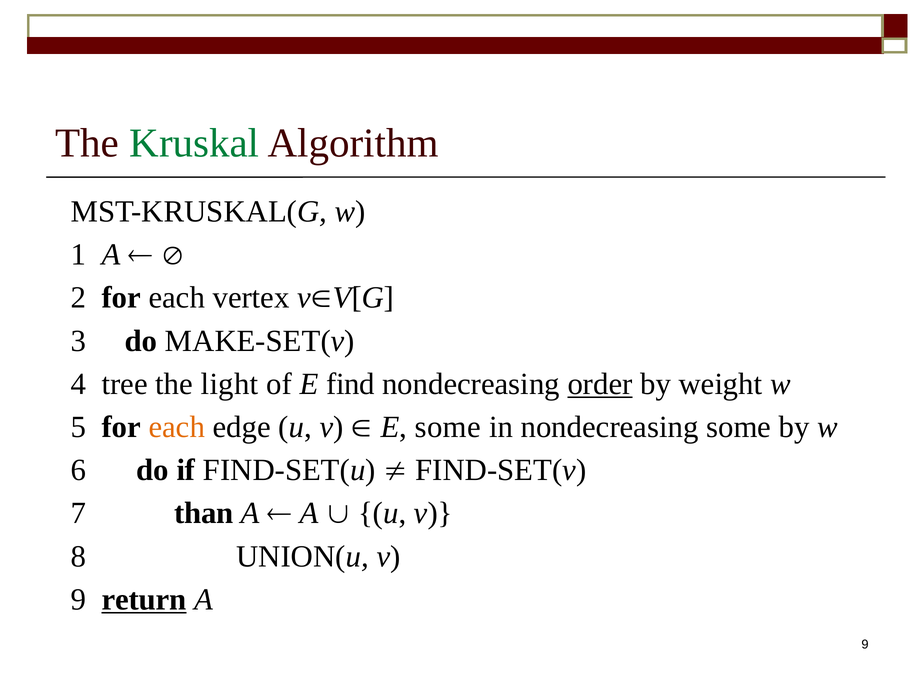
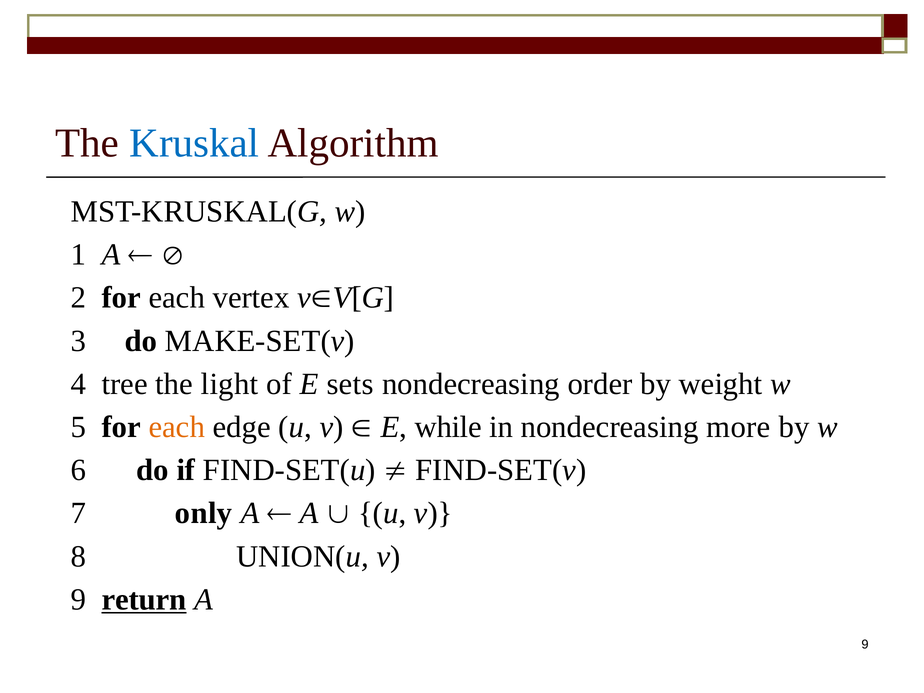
Kruskal colour: green -> blue
find: find -> sets
order underline: present -> none
E some: some -> while
nondecreasing some: some -> more
than: than -> only
